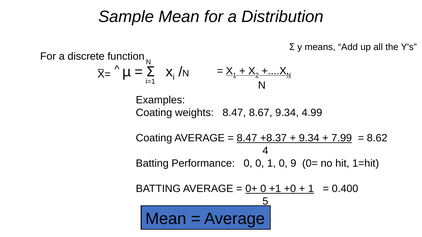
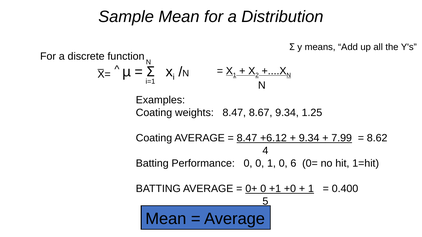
4.99: 4.99 -> 1.25
+8.37: +8.37 -> +6.12
9: 9 -> 6
